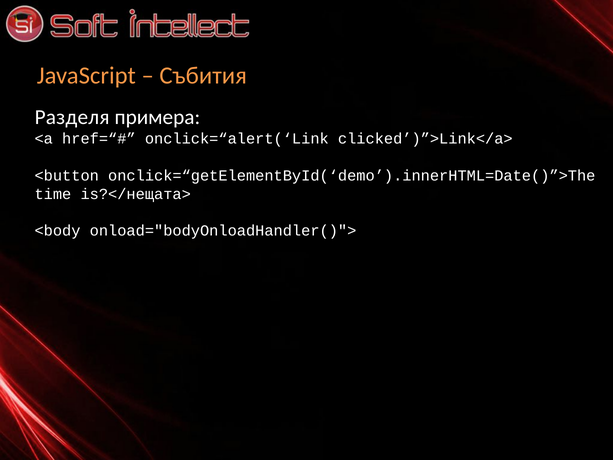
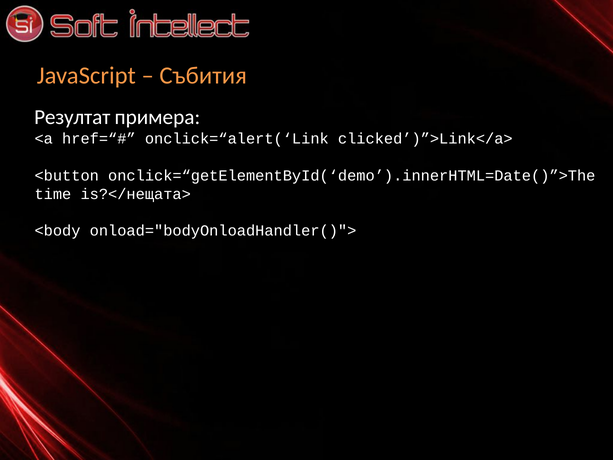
Разделя: Разделя -> Резултат
